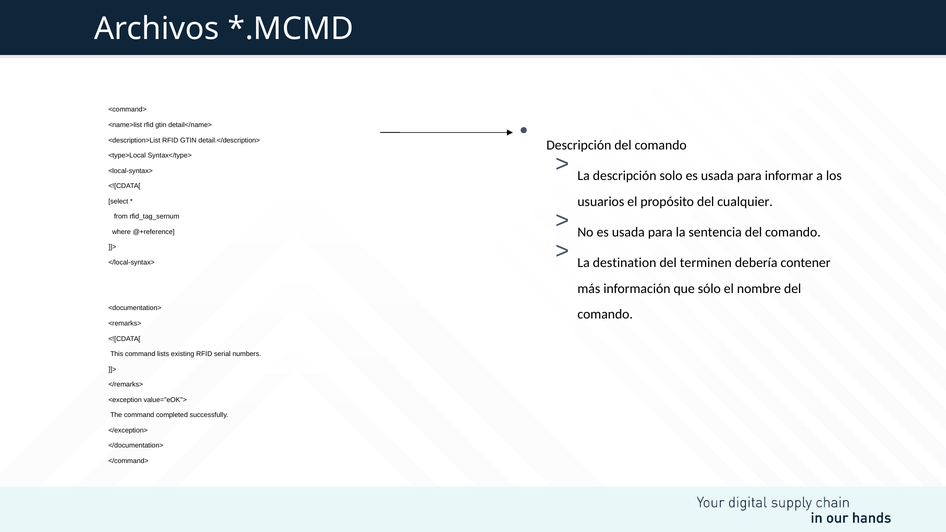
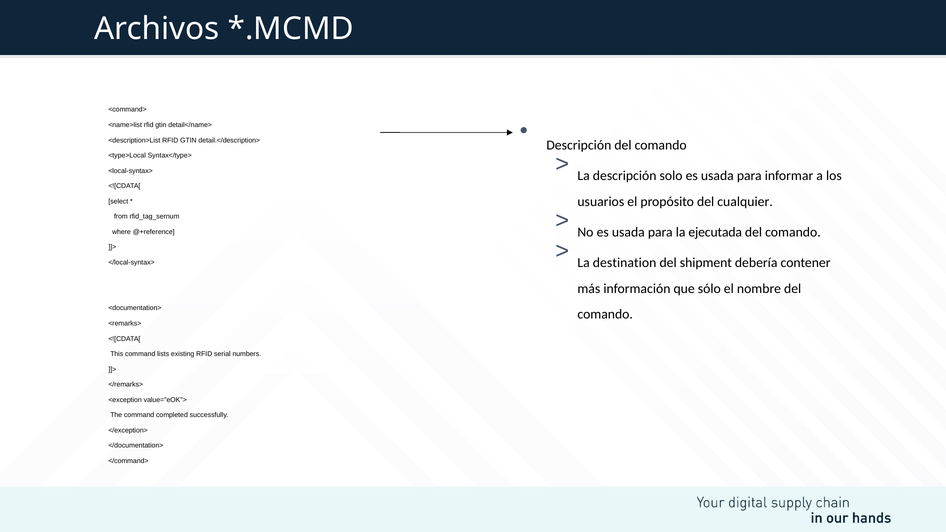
sentencia: sentencia -> ejecutada
terminen: terminen -> shipment
